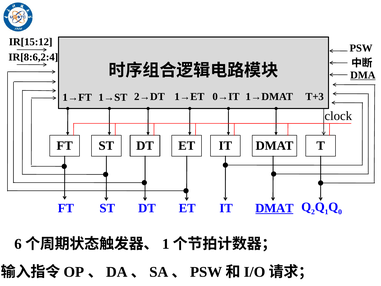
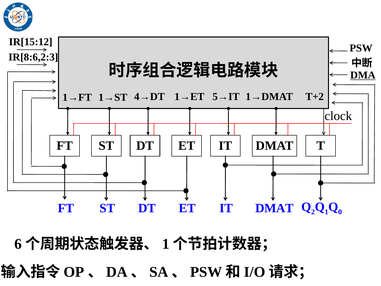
IR[8:6,2:4: IR[8:6,2:4 -> IR[8:6,2:3
2→DT: 2→DT -> 4→DT
0→IT: 0→IT -> 5→IT
T+3: T+3 -> T+2
DMAT at (274, 208) underline: present -> none
